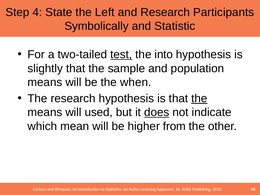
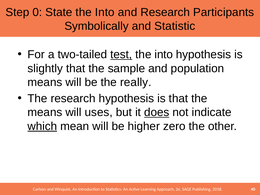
4: 4 -> 0
State the Left: Left -> Into
when: when -> really
the at (199, 98) underline: present -> none
used: used -> uses
which underline: none -> present
from: from -> zero
